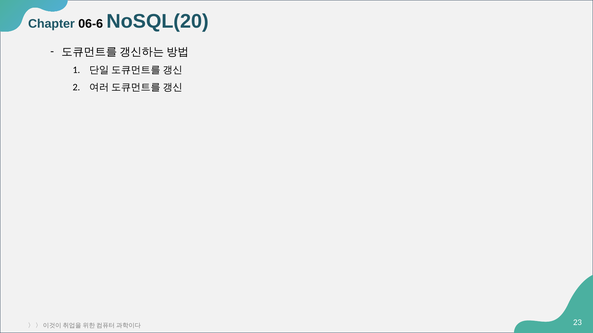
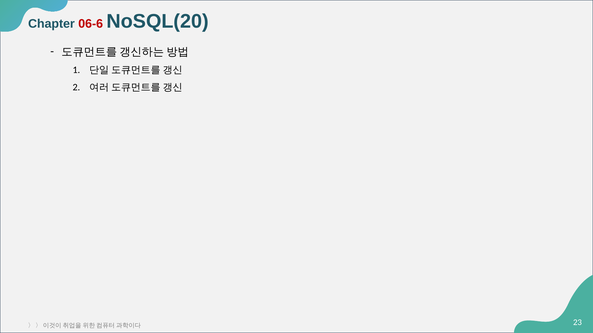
06-6 colour: black -> red
